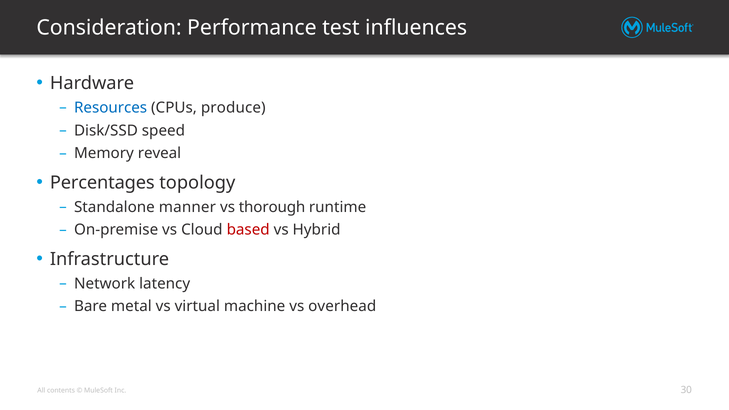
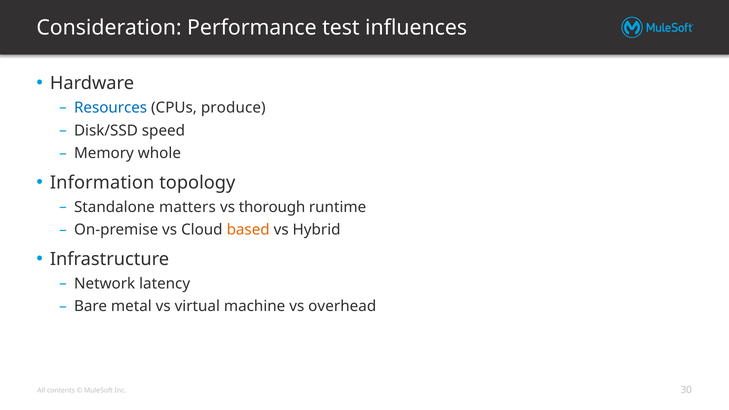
reveal: reveal -> whole
Percentages: Percentages -> Information
manner: manner -> matters
based colour: red -> orange
